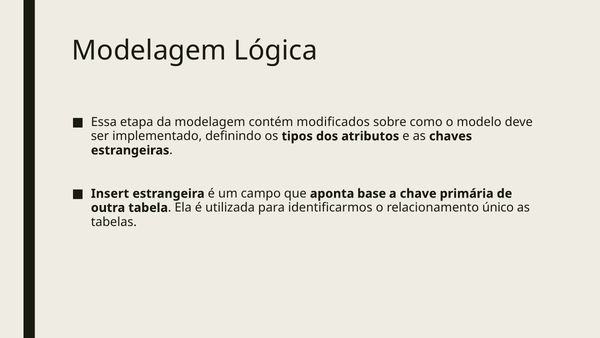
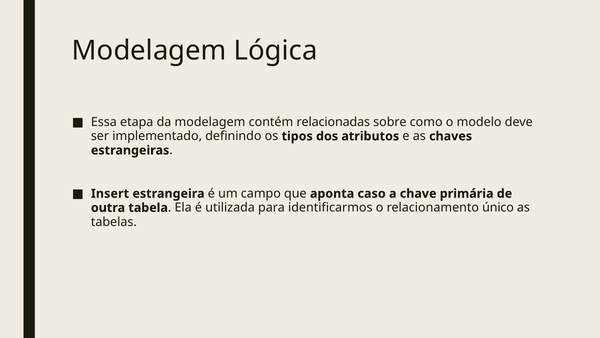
modificados: modificados -> relacionadas
base: base -> caso
